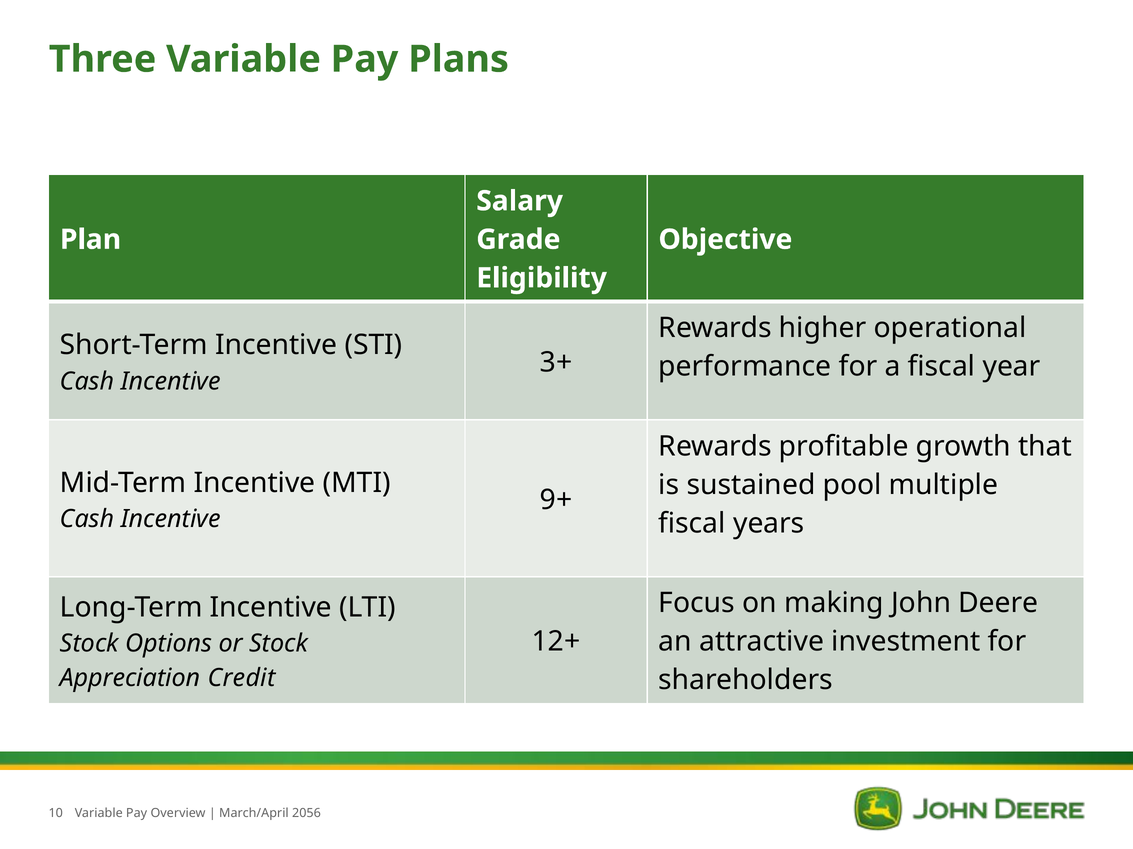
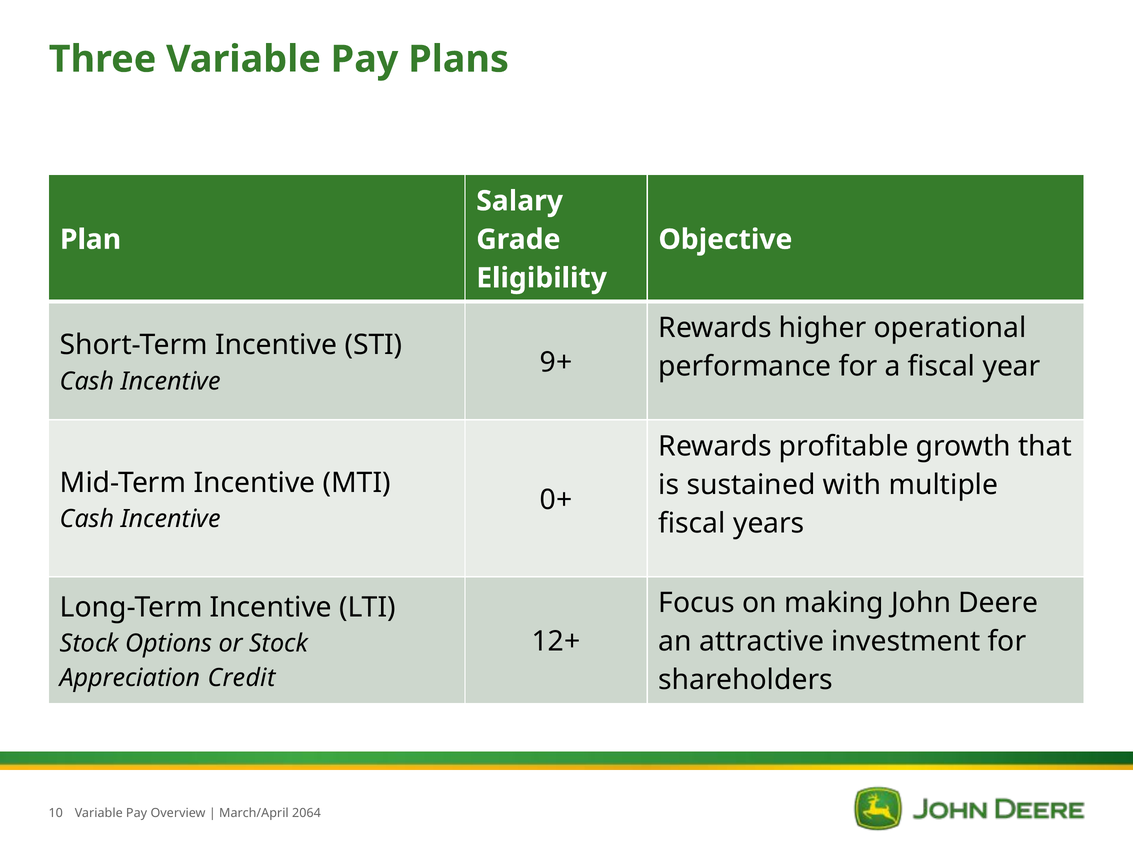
3+: 3+ -> 9+
pool: pool -> with
9+: 9+ -> 0+
2056: 2056 -> 2064
